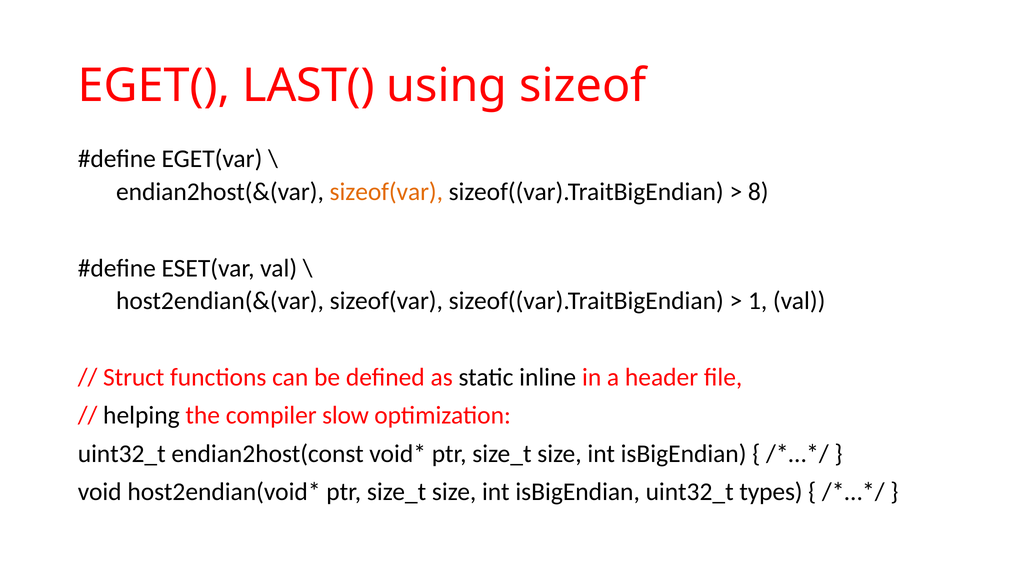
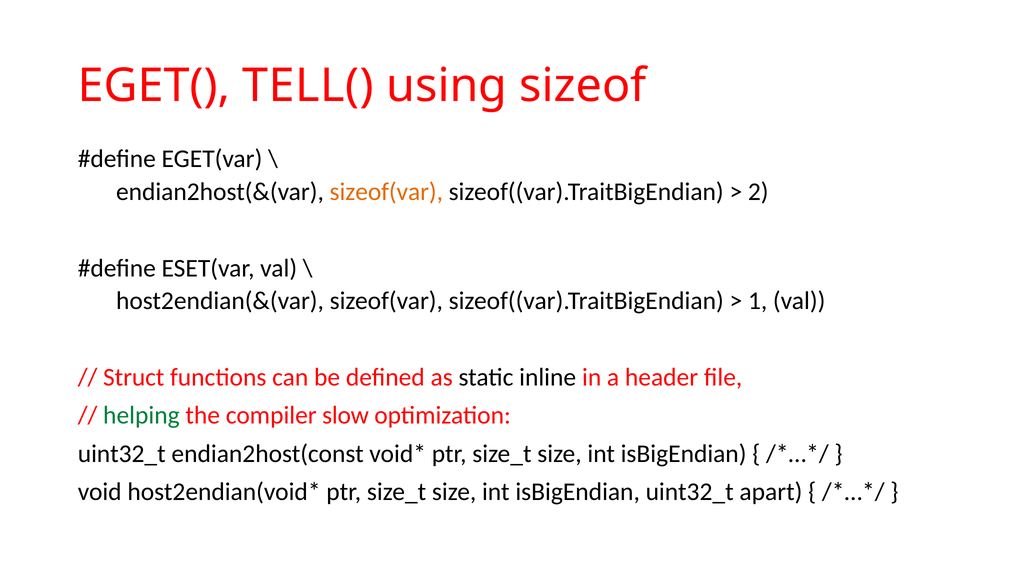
LAST(: LAST( -> TELL(
8: 8 -> 2
helping colour: black -> green
types: types -> apart
